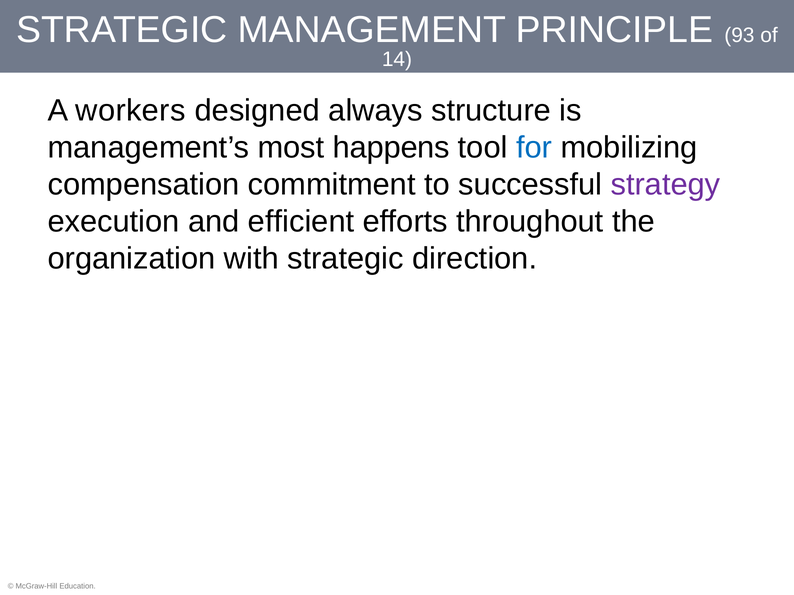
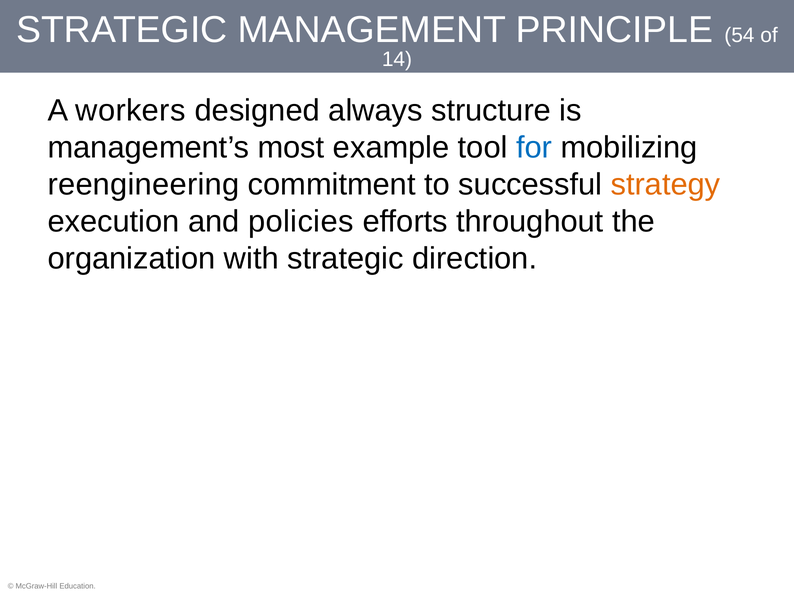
93: 93 -> 54
happens: happens -> example
compensation: compensation -> reengineering
strategy colour: purple -> orange
efficient: efficient -> policies
